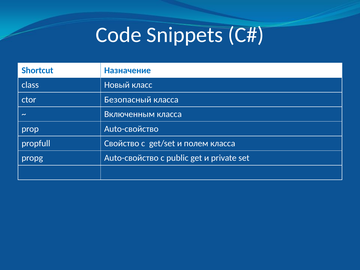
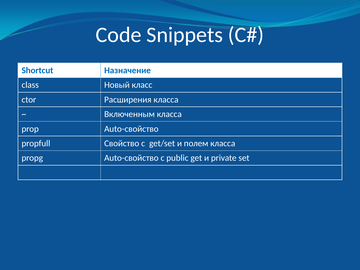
Безопасный: Безопасный -> Расширения
